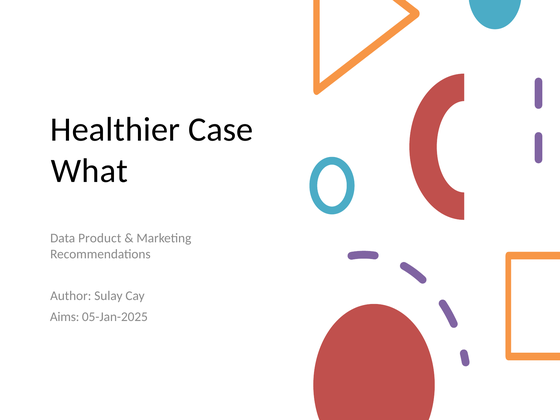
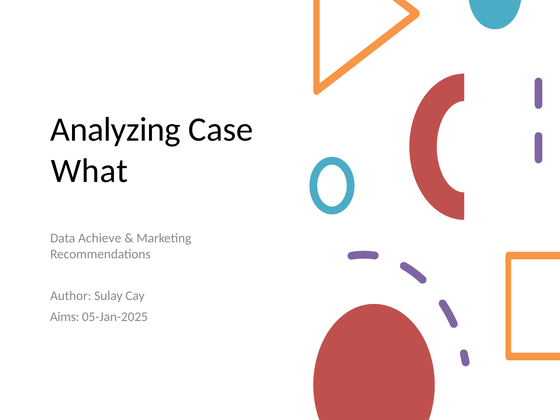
Healthier: Healthier -> Analyzing
Product: Product -> Achieve
